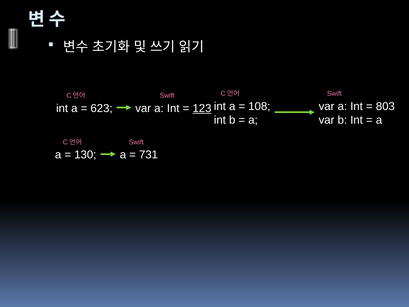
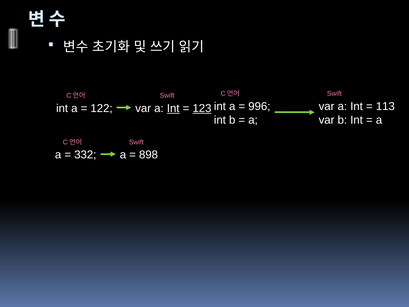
108: 108 -> 996
803: 803 -> 113
623: 623 -> 122
Int at (173, 108) underline: none -> present
130: 130 -> 332
731: 731 -> 898
